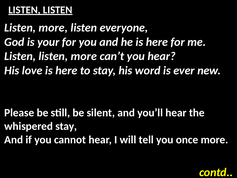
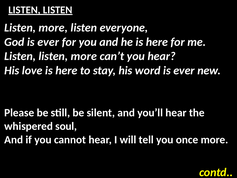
God is your: your -> ever
whispered stay: stay -> soul
